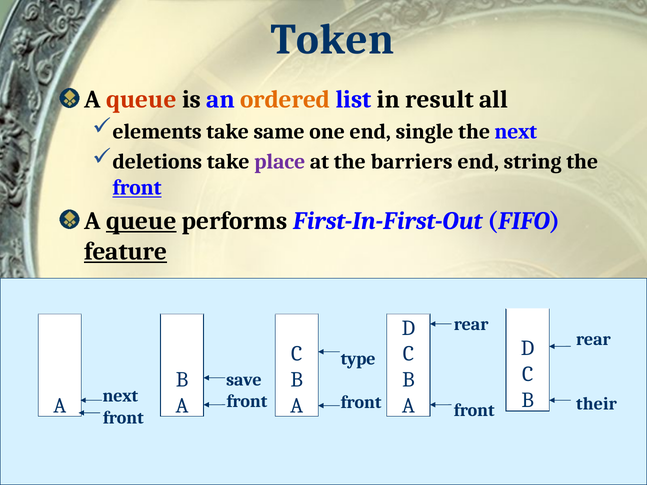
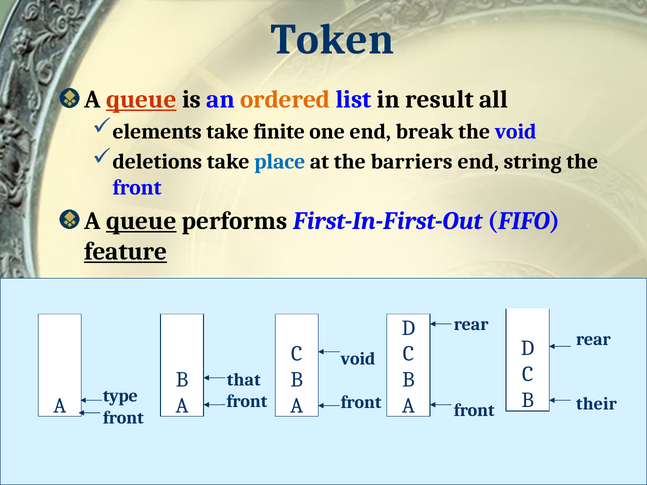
queue at (141, 100) underline: none -> present
same: same -> finite
single: single -> break
the next: next -> void
place colour: purple -> blue
front at (137, 188) underline: present -> none
type at (358, 359): type -> void
save: save -> that
next at (120, 396): next -> type
